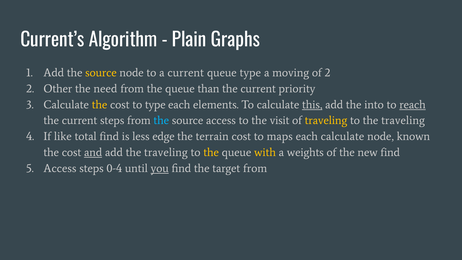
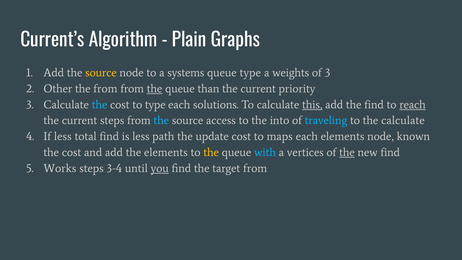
a current: current -> systems
moving: moving -> weights
of 2: 2 -> 3
the need: need -> from
the at (155, 89) underline: none -> present
the at (100, 105) colour: yellow -> light blue
elements: elements -> solutions
the into: into -> find
visit: visit -> into
traveling at (326, 120) colour: yellow -> light blue
to the traveling: traveling -> calculate
If like: like -> less
edge: edge -> path
terrain: terrain -> update
each calculate: calculate -> elements
and underline: present -> none
add the traveling: traveling -> elements
with colour: yellow -> light blue
weights: weights -> vertices
the at (347, 152) underline: none -> present
Access at (60, 168): Access -> Works
0-4: 0-4 -> 3-4
